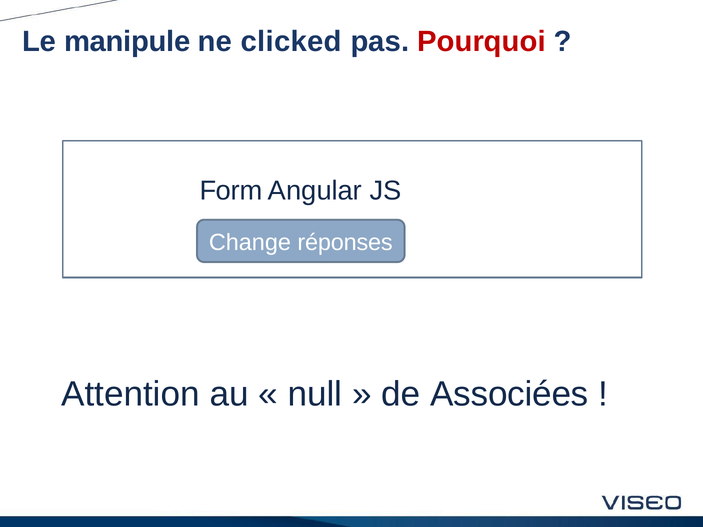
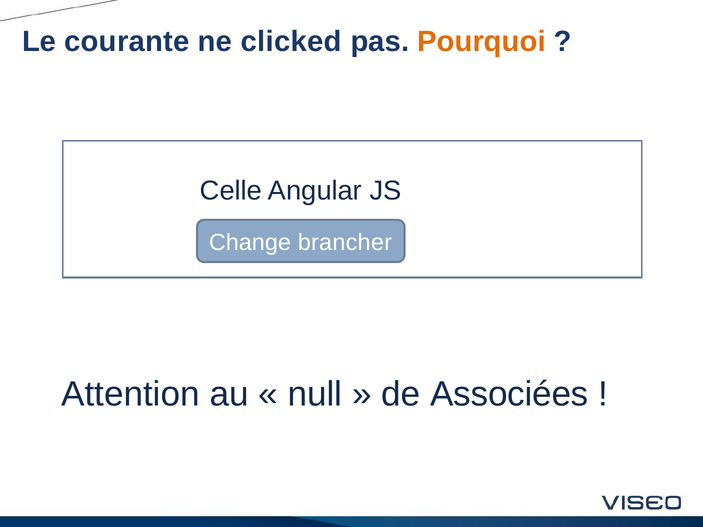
manipule: manipule -> courante
Pourquoi colour: red -> orange
Form: Form -> Celle
réponses: réponses -> brancher
